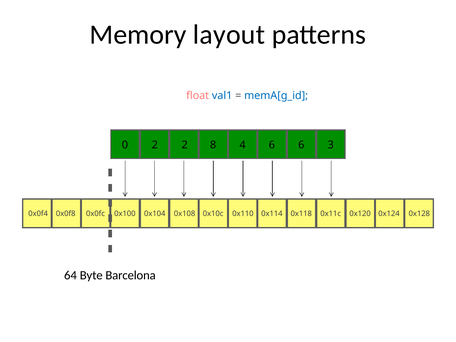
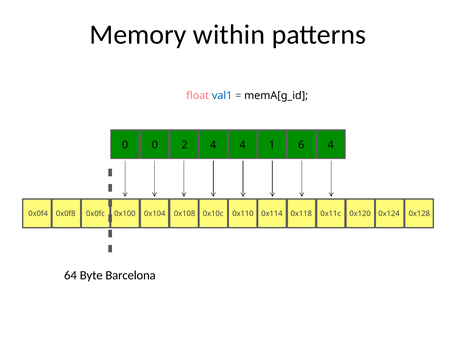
layout: layout -> within
memA[g_id colour: blue -> black
0 2: 2 -> 0
2 8: 8 -> 4
4 6: 6 -> 1
6 3: 3 -> 4
